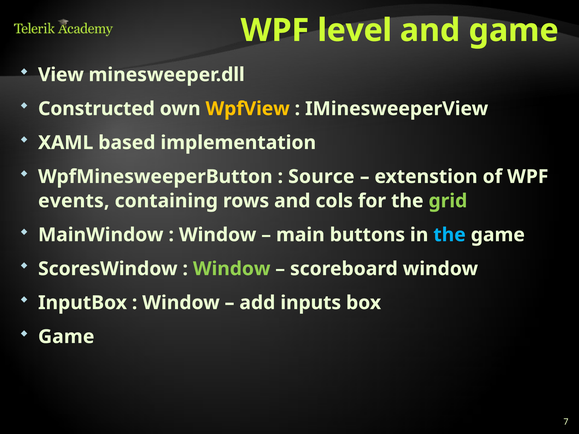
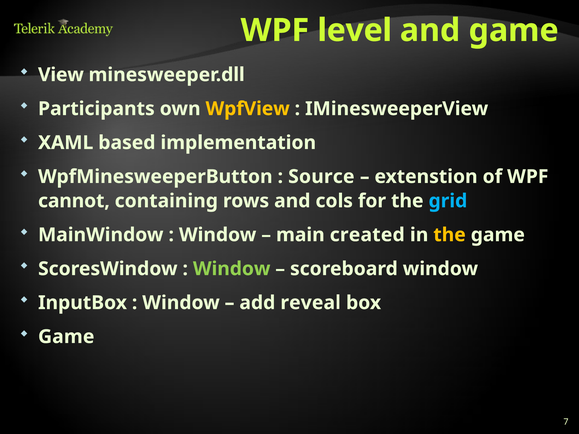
Constructed: Constructed -> Participants
events: events -> cannot
grid colour: light green -> light blue
buttons: buttons -> created
the at (450, 235) colour: light blue -> yellow
inputs: inputs -> reveal
